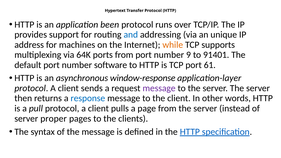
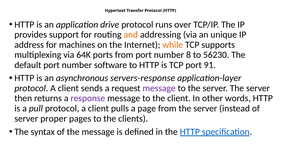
been: been -> drive
and colour: blue -> orange
9: 9 -> 8
91401: 91401 -> 56230
61: 61 -> 91
window-response: window-response -> servers-response
response colour: blue -> purple
